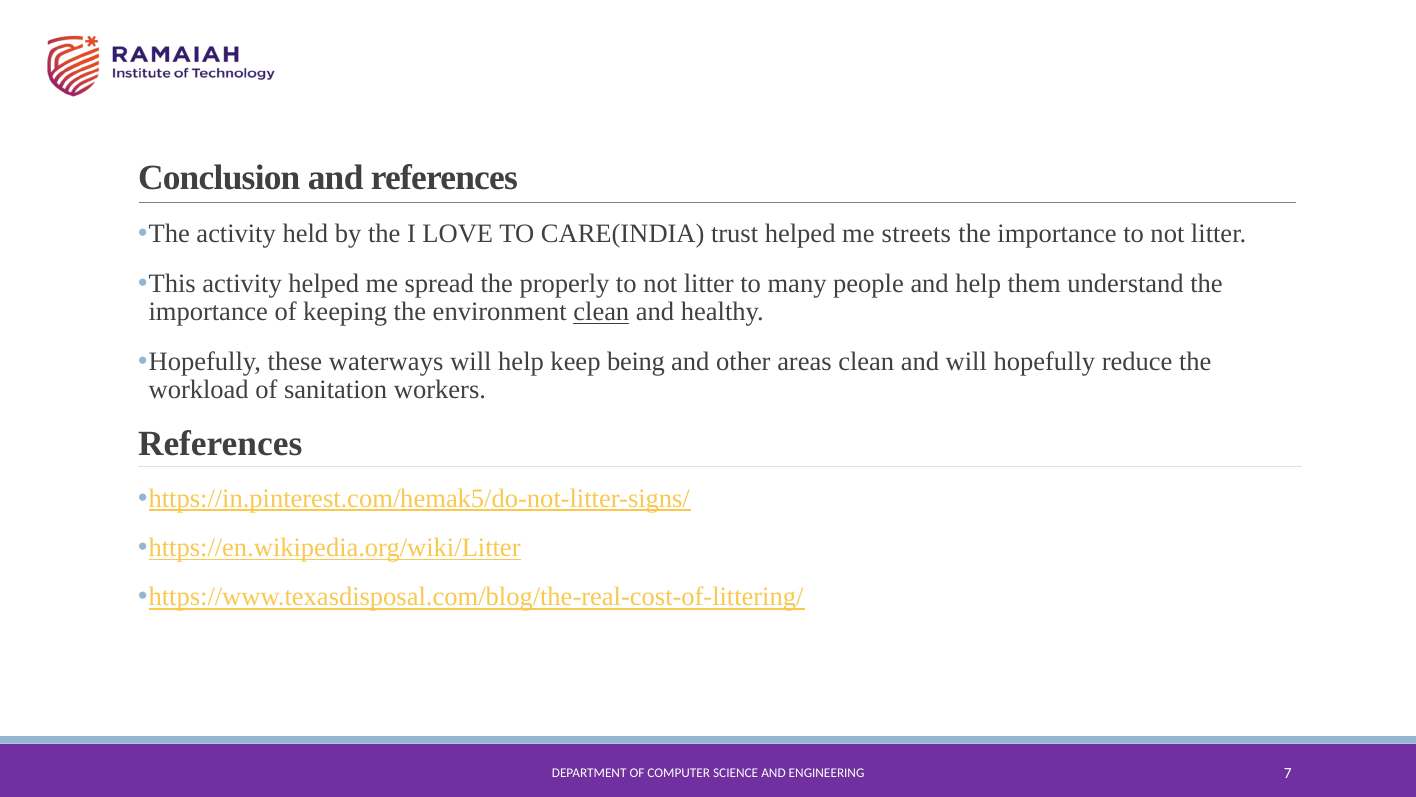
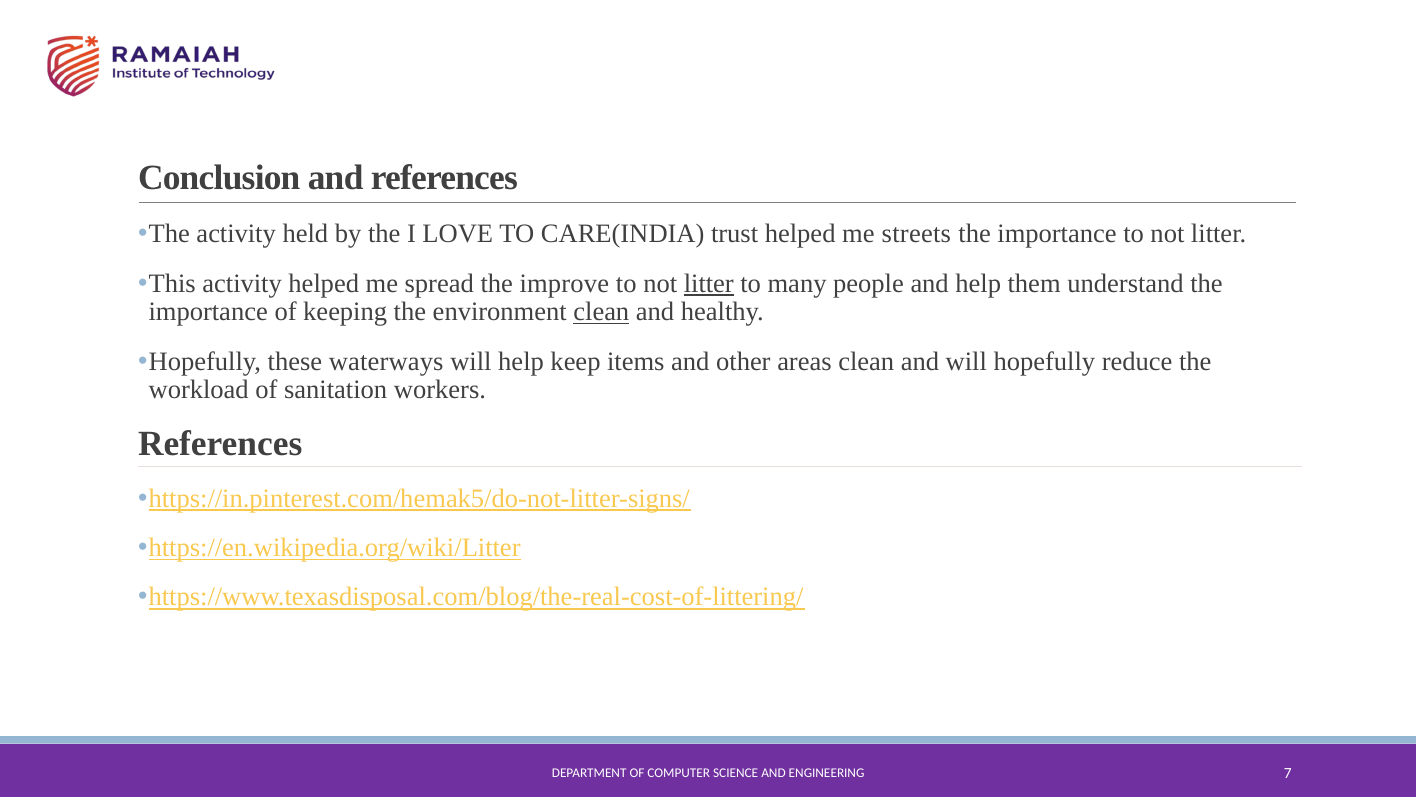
properly: properly -> improve
litter at (709, 283) underline: none -> present
being: being -> items
